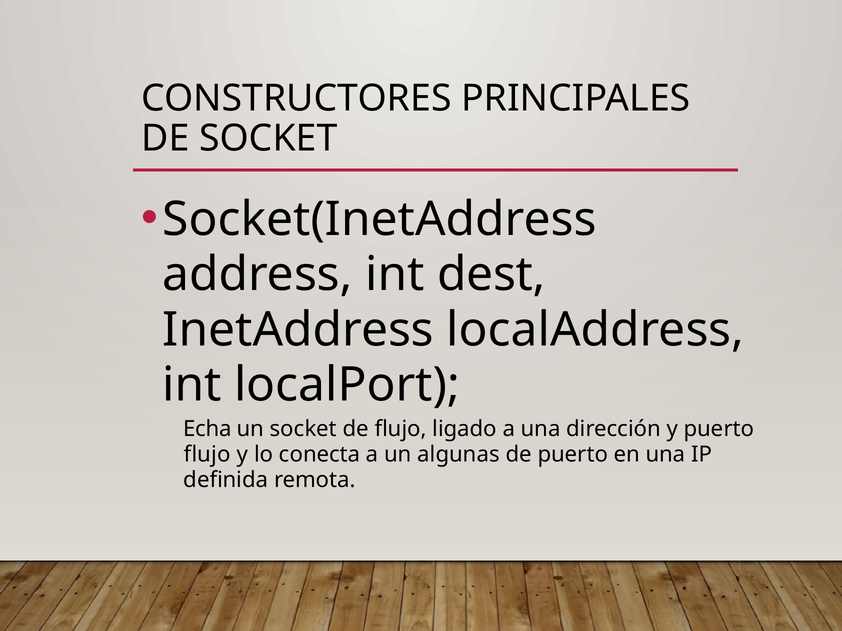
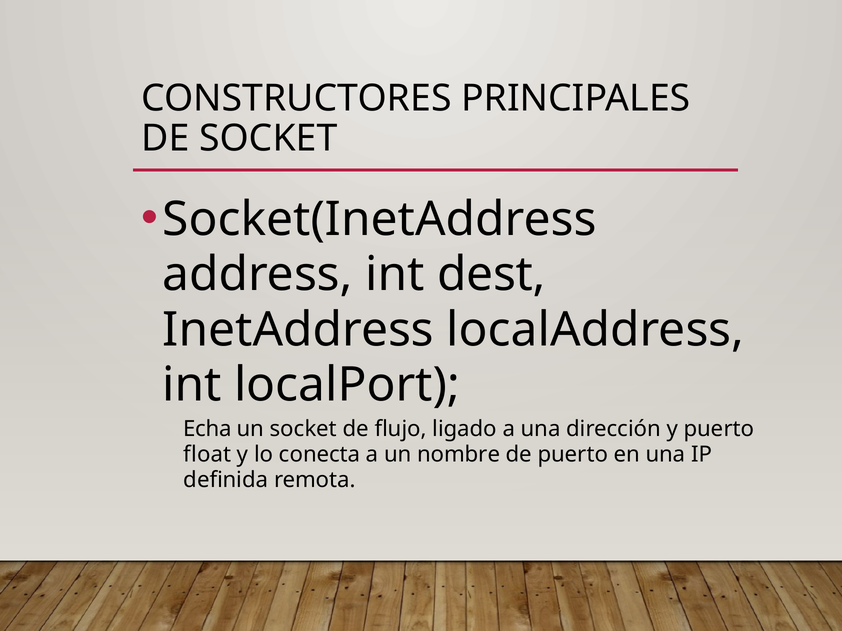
flujo at (207, 455): flujo -> float
algunas: algunas -> nombre
